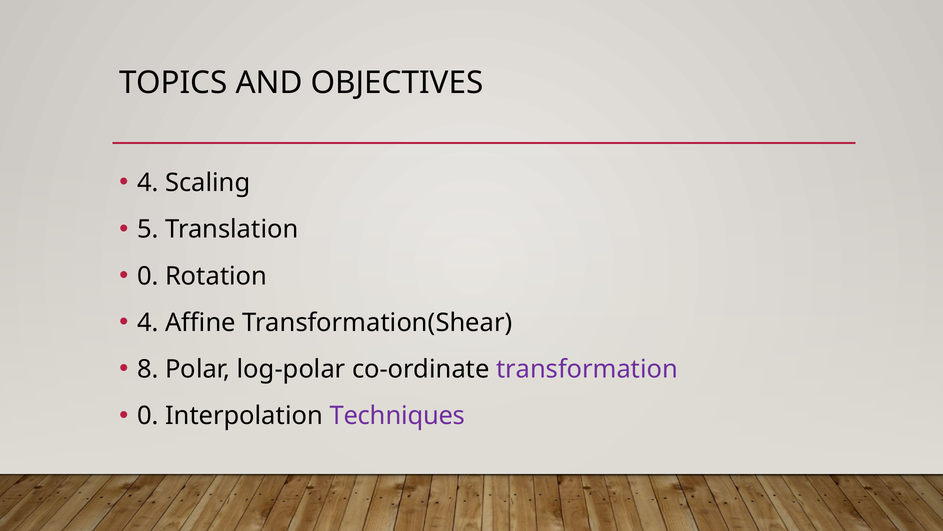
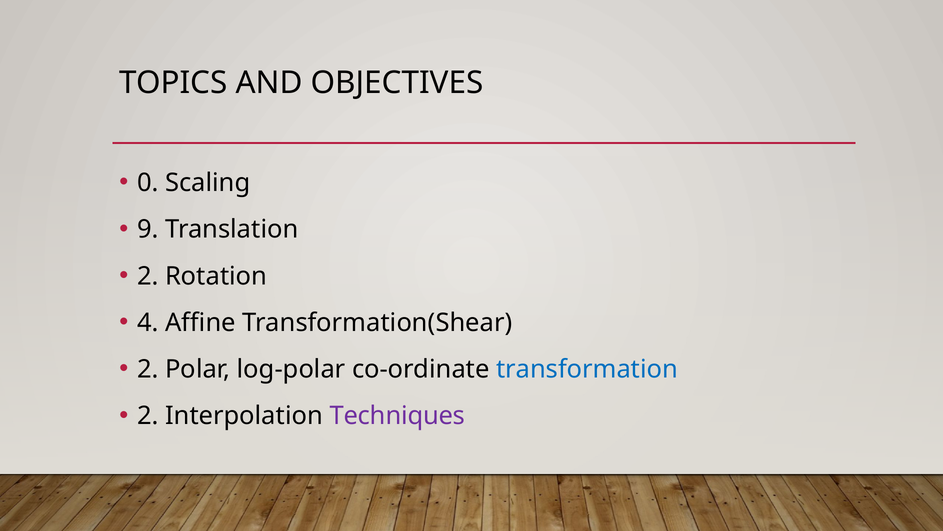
4 at (148, 183): 4 -> 0
5: 5 -> 9
0 at (148, 276): 0 -> 2
8 at (148, 369): 8 -> 2
transformation colour: purple -> blue
0 at (148, 416): 0 -> 2
